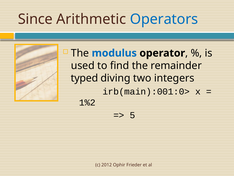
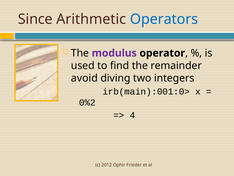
modulus colour: blue -> purple
typed: typed -> avoid
1%2: 1%2 -> 0%2
5: 5 -> 4
